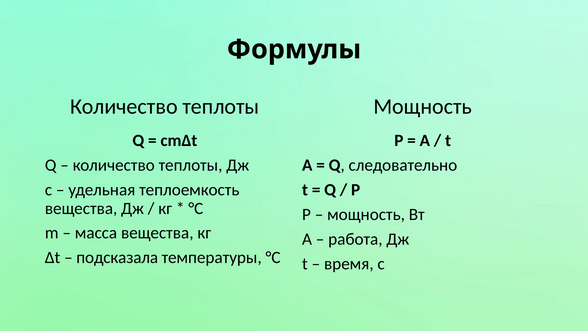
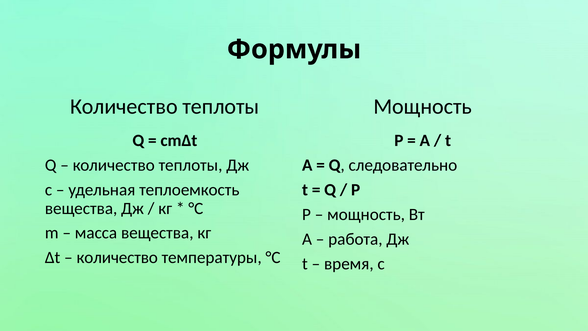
подсказала at (117, 257): подсказала -> количество
